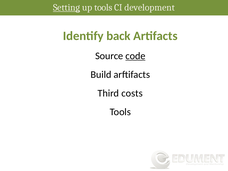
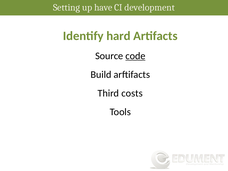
Setting underline: present -> none
up tools: tools -> have
back: back -> hard
